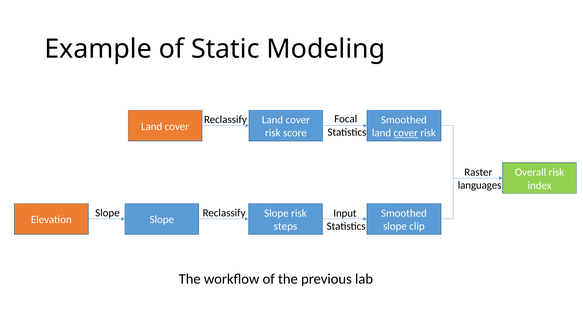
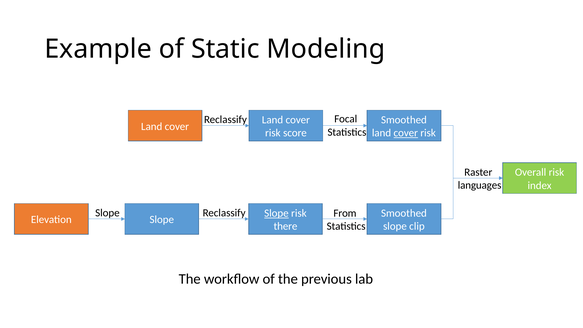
Input: Input -> From
Slope at (276, 213) underline: none -> present
steps: steps -> there
